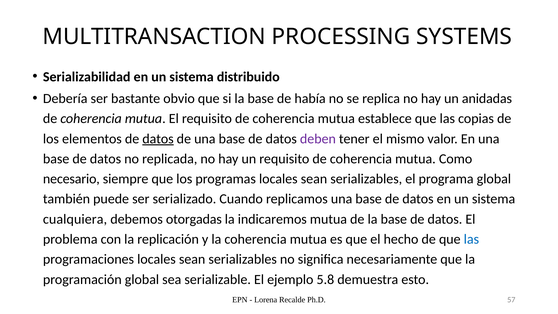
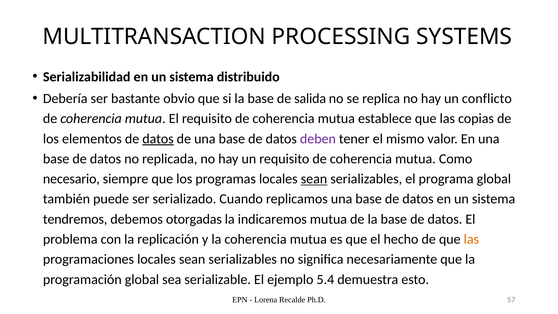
había: había -> salida
anidadas: anidadas -> conflicto
sean at (314, 179) underline: none -> present
cualquiera: cualquiera -> tendremos
las at (471, 239) colour: blue -> orange
5.8: 5.8 -> 5.4
